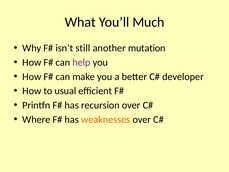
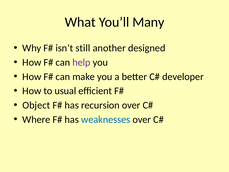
Much: Much -> Many
mutation: mutation -> designed
Printfn: Printfn -> Object
weaknesses colour: orange -> blue
